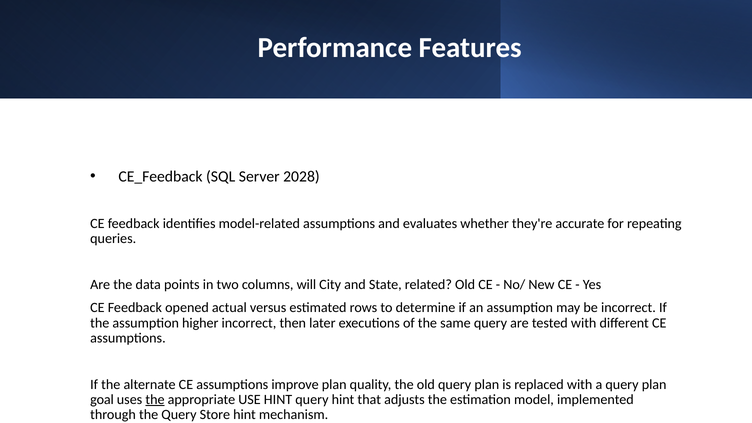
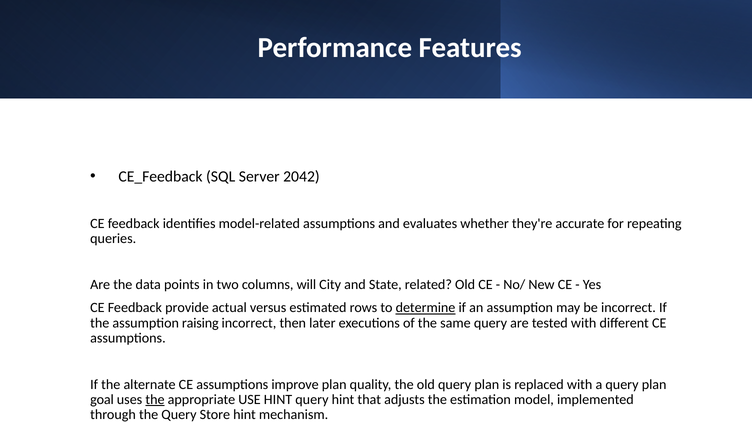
2028: 2028 -> 2042
opened: opened -> provide
determine underline: none -> present
higher: higher -> raising
